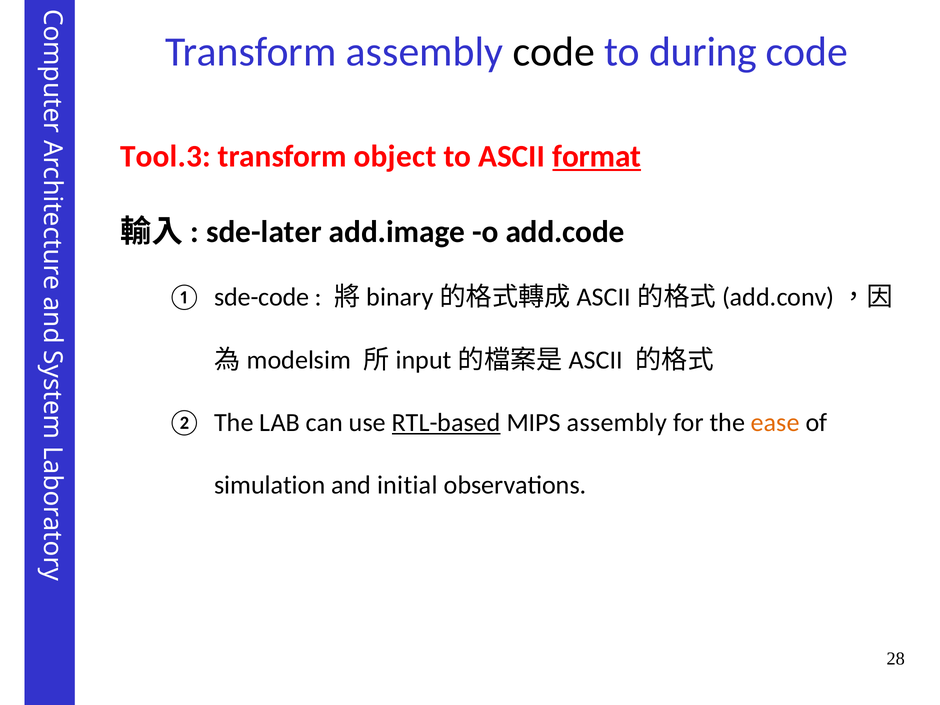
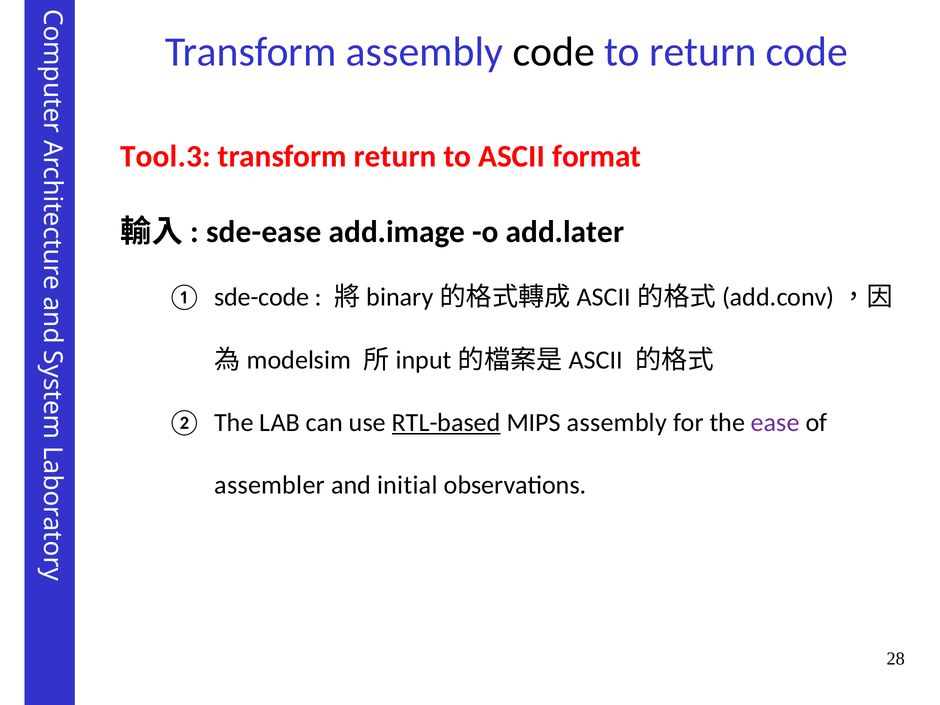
to during: during -> return
transform object: object -> return
format underline: present -> none
sde-later: sde-later -> sde-ease
add.code: add.code -> add.later
ease colour: orange -> purple
simulation: simulation -> assembler
